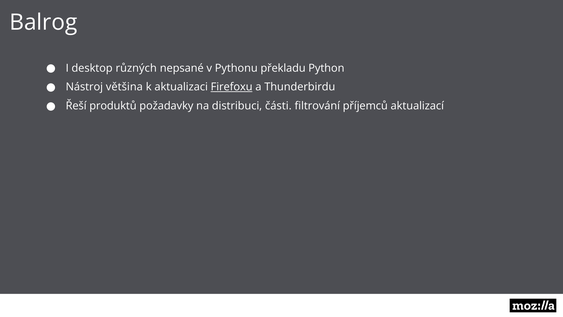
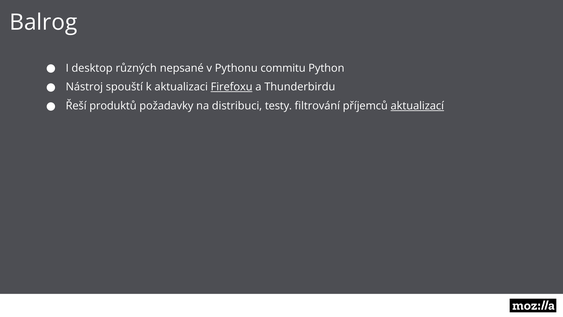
překladu: překladu -> commitu
většina: většina -> spouští
části: části -> testy
aktualizací underline: none -> present
